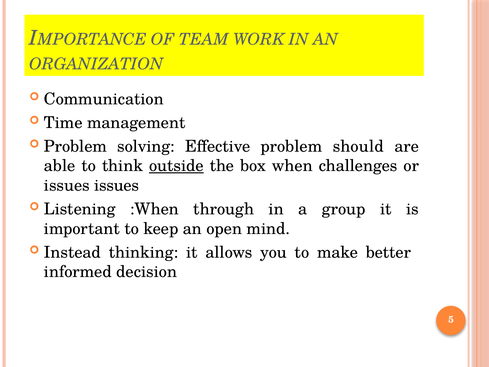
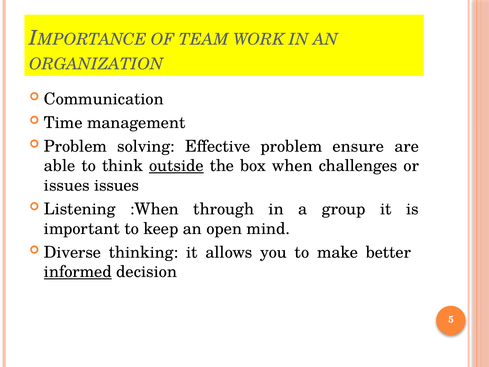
should: should -> ensure
Instead: Instead -> Diverse
informed underline: none -> present
